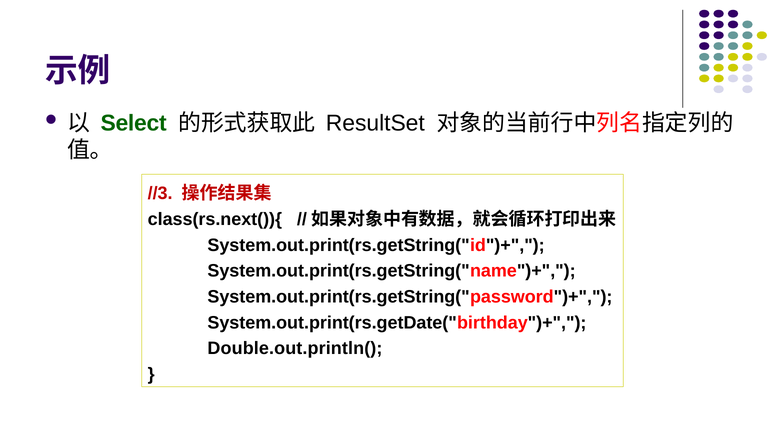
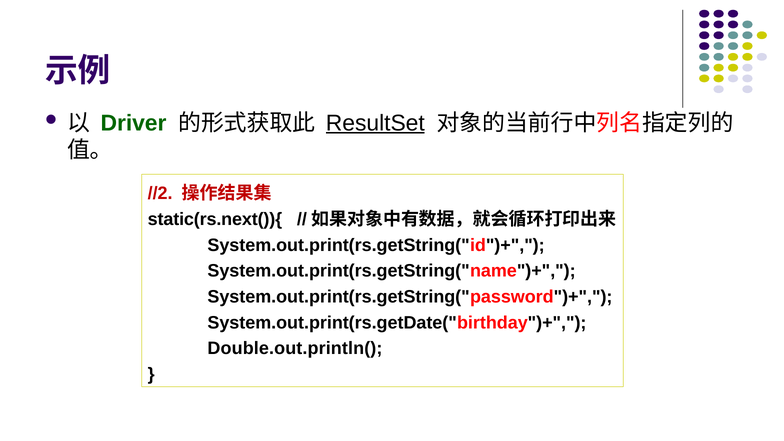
Select: Select -> Driver
ResultSet underline: none -> present
//3: //3 -> //2
class(rs.next()){: class(rs.next()){ -> static(rs.next()){
